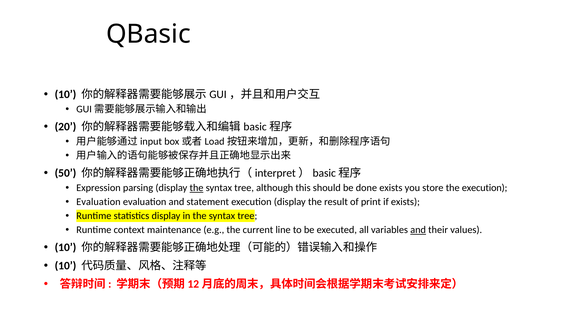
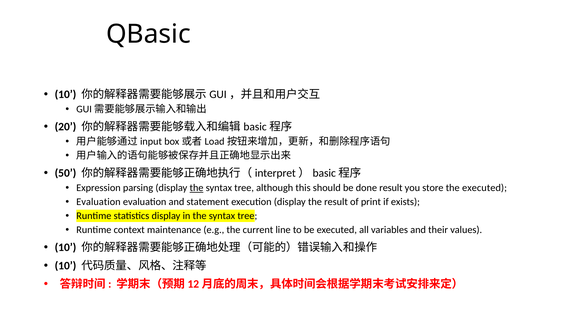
done exists: exists -> result
the execution: execution -> executed
and at (418, 230) underline: present -> none
